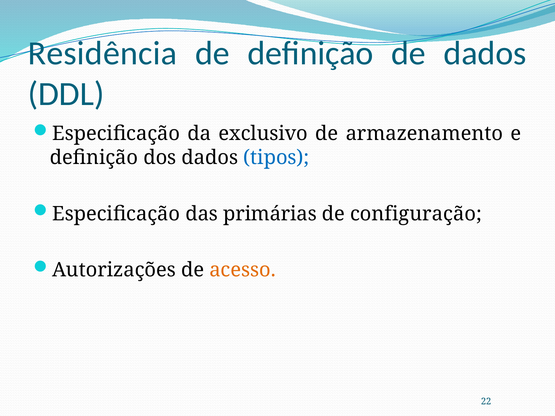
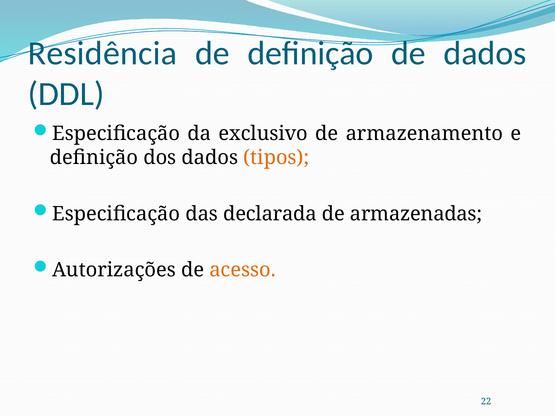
tipos colour: blue -> orange
primárias: primárias -> declarada
configuração: configuração -> armazenadas
